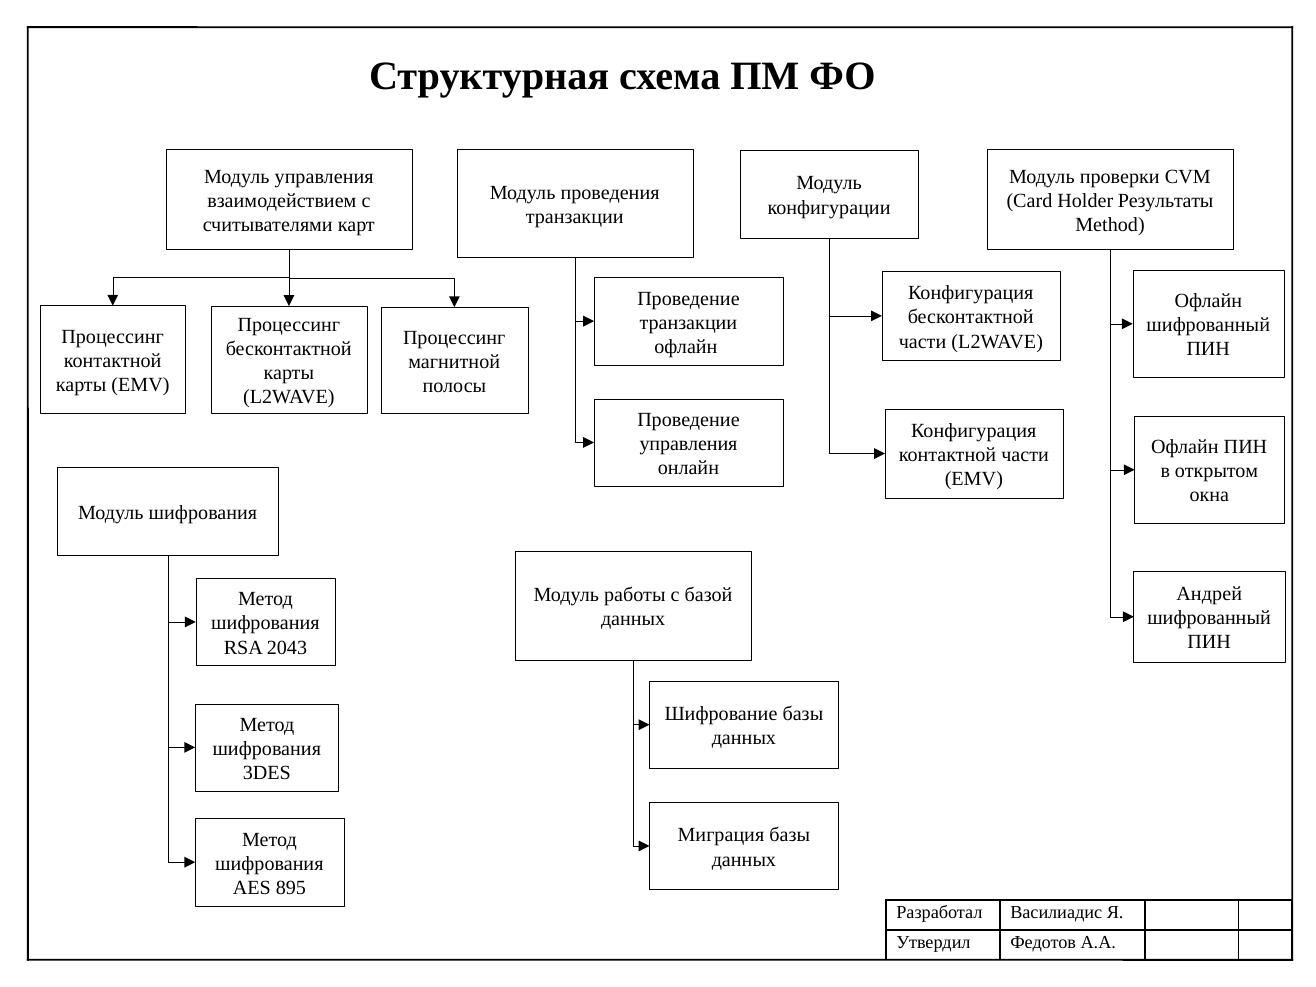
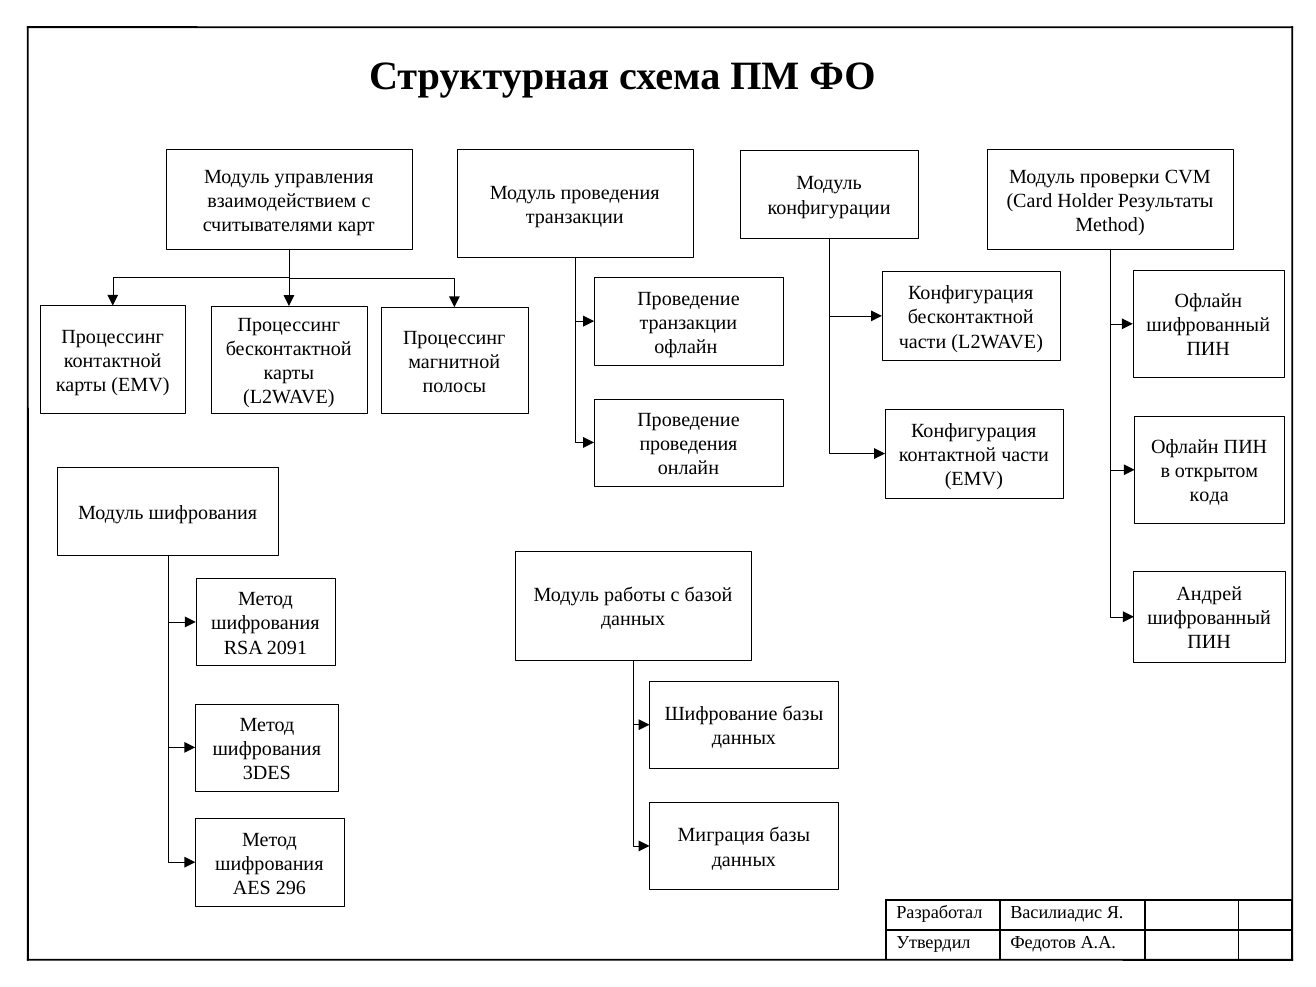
управления at (688, 444): управления -> проведения
окна: окна -> кода
2043: 2043 -> 2091
895: 895 -> 296
